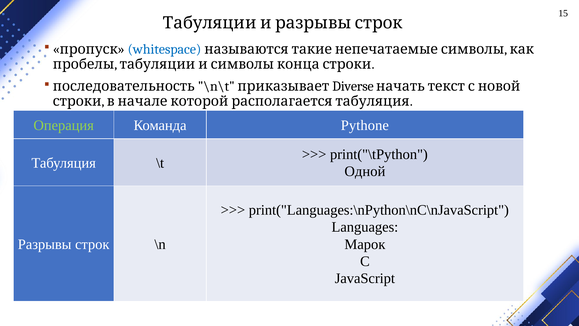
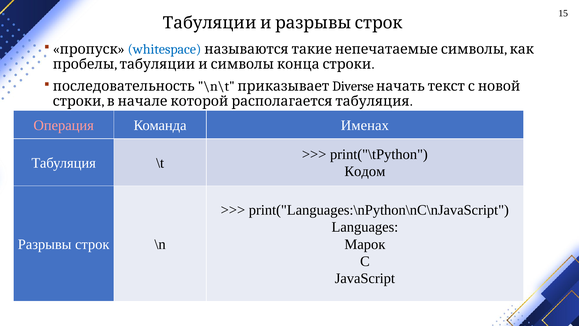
Операция colour: light green -> pink
Pythone: Pythone -> Именах
Одной: Одной -> Кодом
